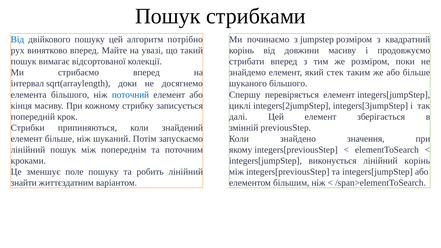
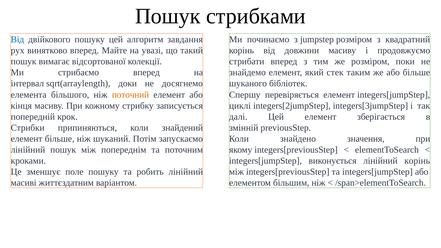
потрібно: потрібно -> завдання
шуканого більшого: більшого -> бібліотек
поточний colour: blue -> orange
знайти: знайти -> масиві
